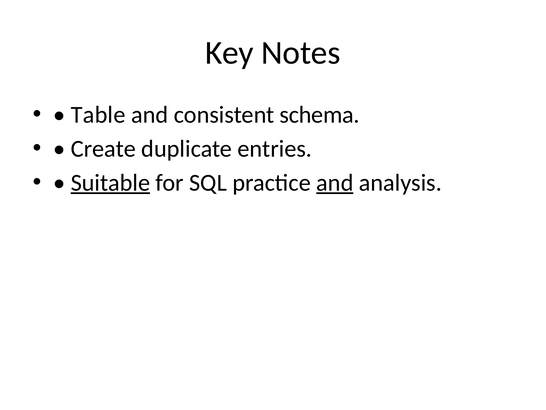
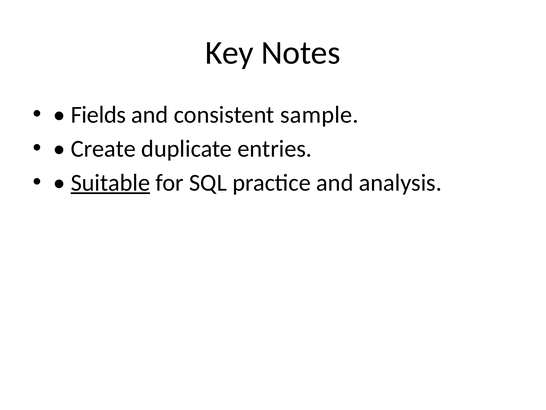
Table: Table -> Fields
schema: schema -> sample
and at (335, 183) underline: present -> none
